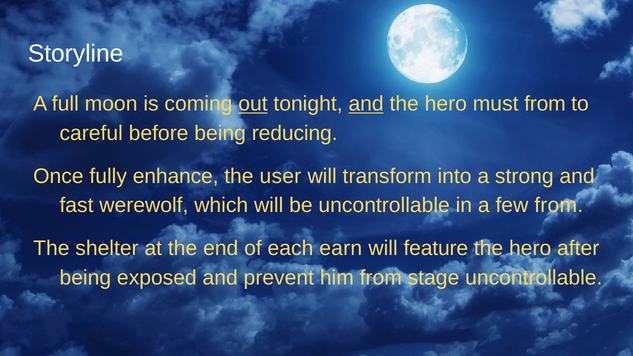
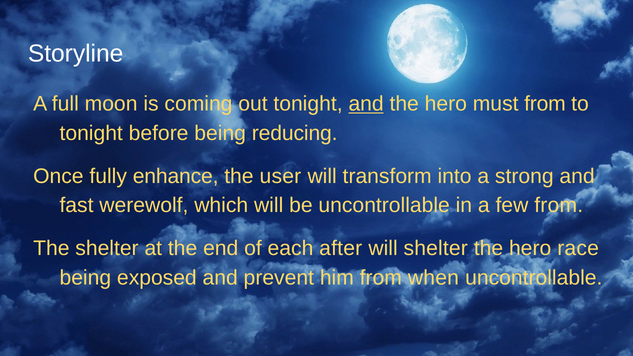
out underline: present -> none
careful at (91, 133): careful -> tonight
earn: earn -> after
will feature: feature -> shelter
after: after -> race
stage: stage -> when
